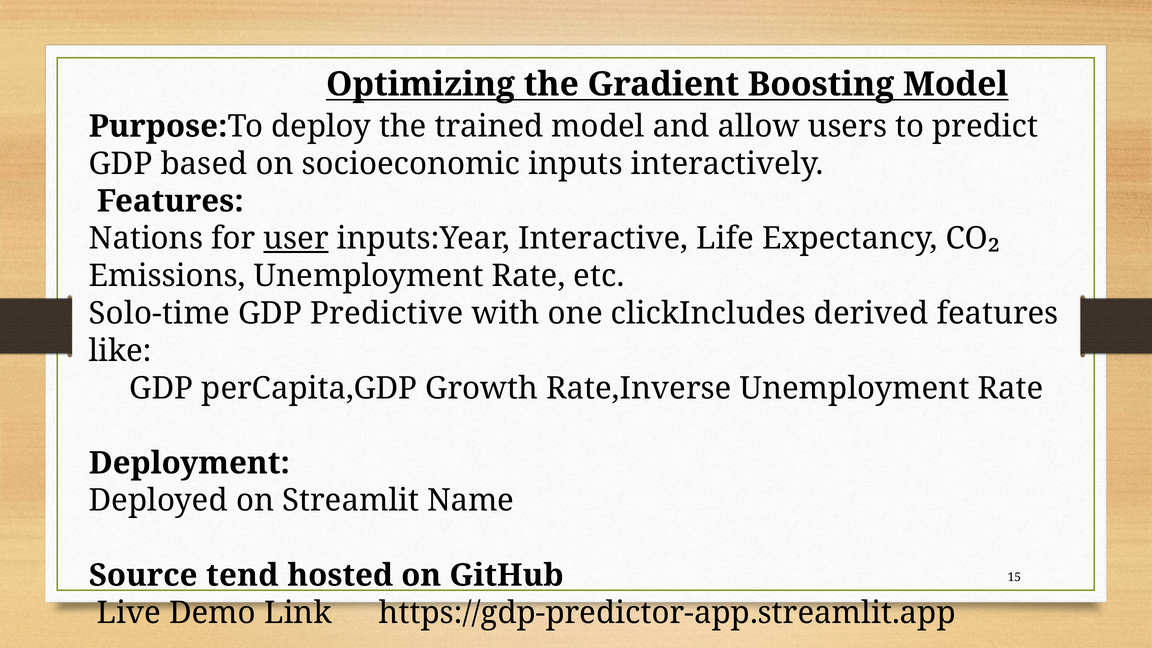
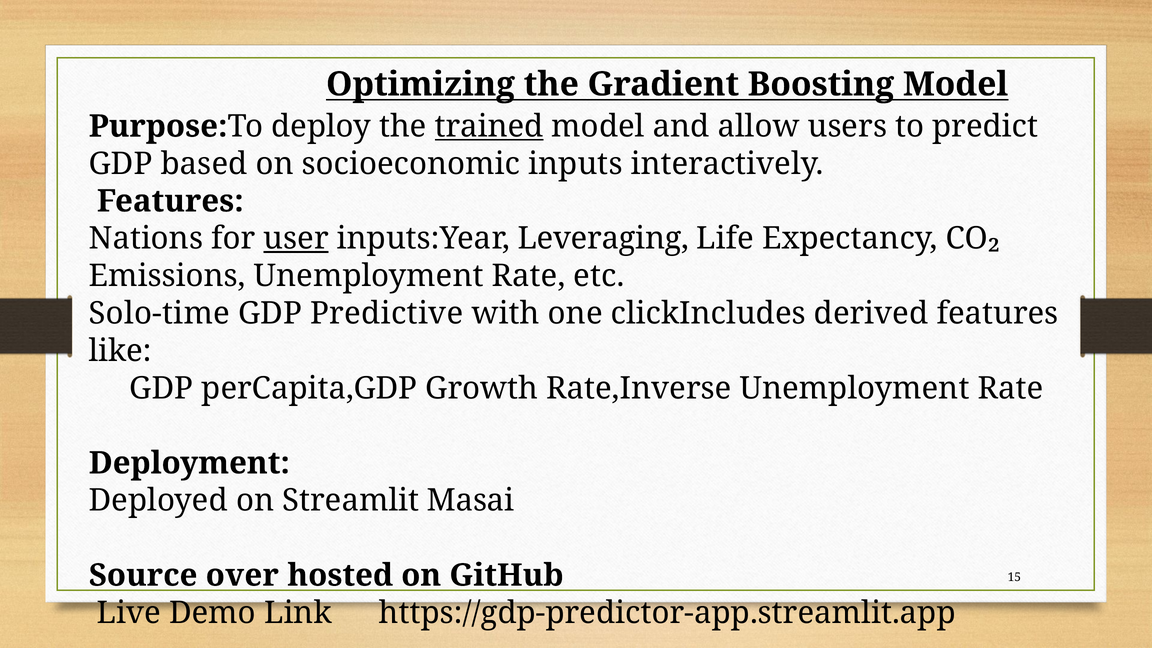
trained underline: none -> present
Interactive: Interactive -> Leveraging
Name: Name -> Masai
tend: tend -> over
